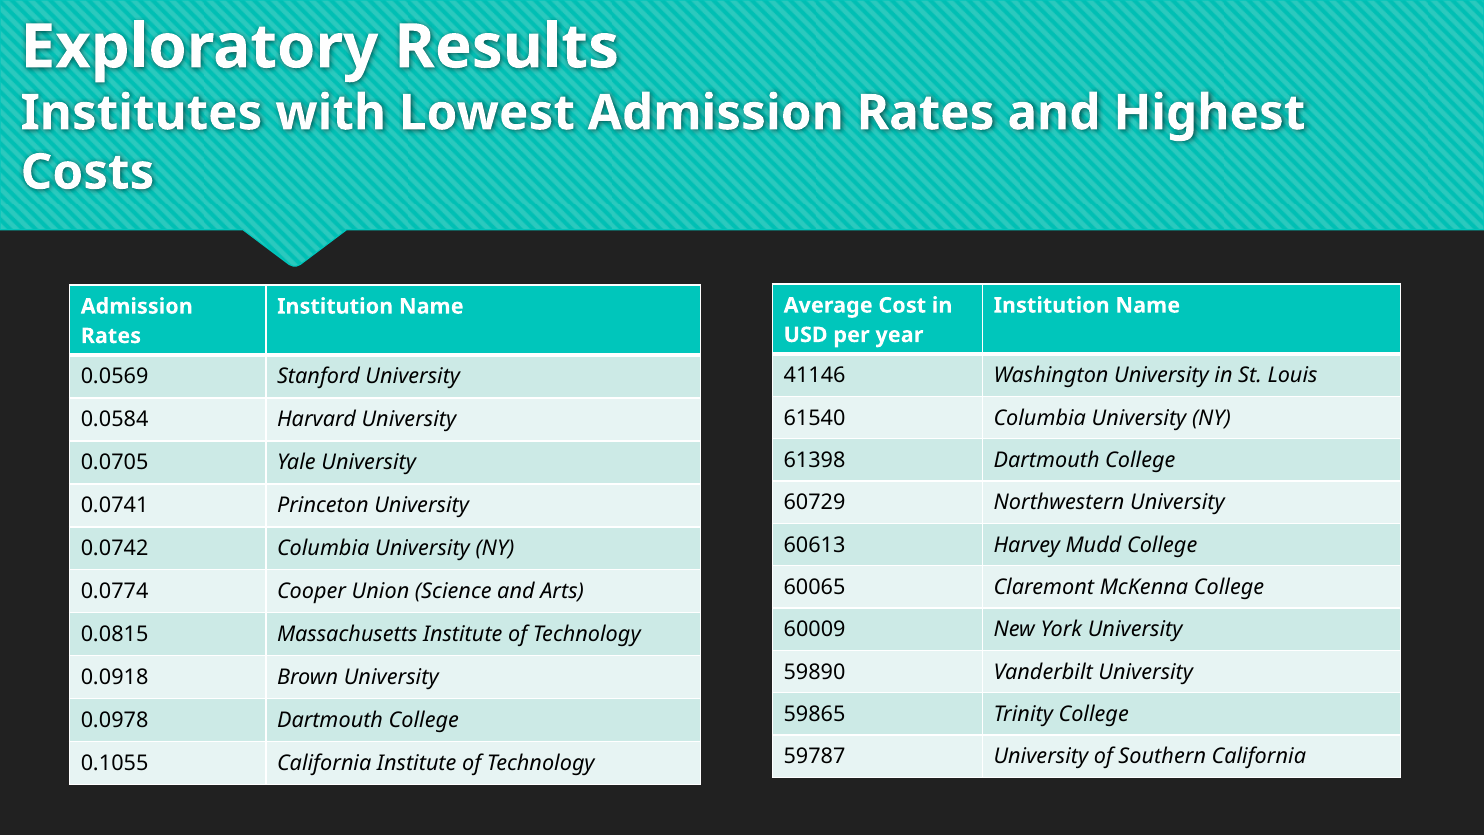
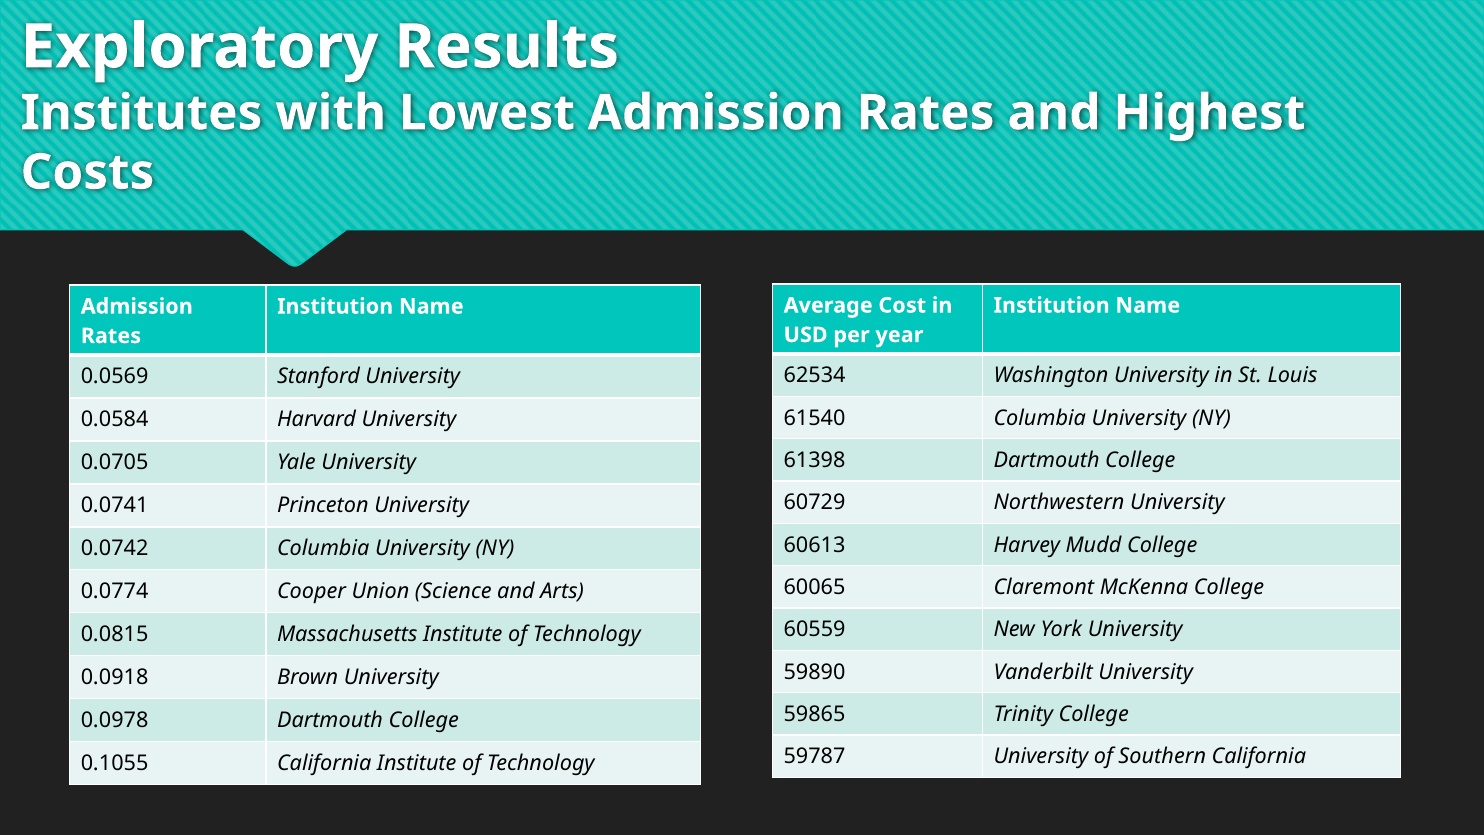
41146: 41146 -> 62534
60009: 60009 -> 60559
